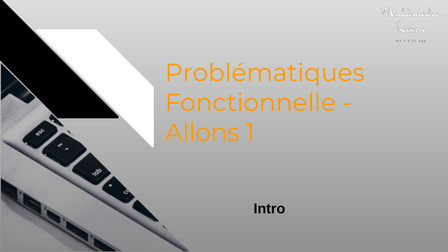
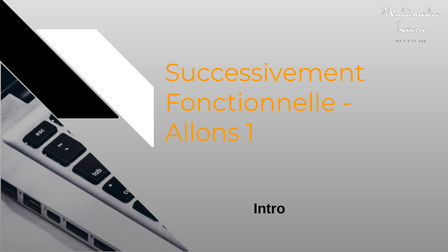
Problématiques: Problématiques -> Successivement
